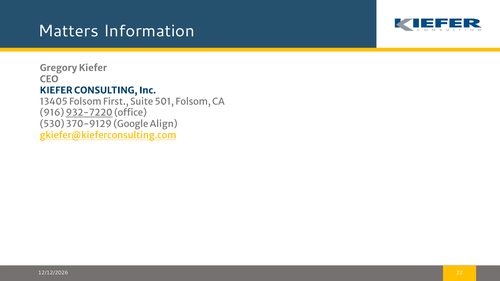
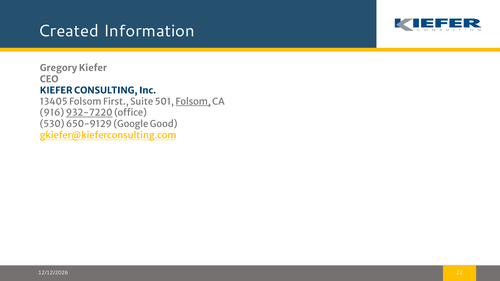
Matters: Matters -> Created
Folsom at (193, 102) underline: none -> present
370-9129: 370-9129 -> 650-9129
Align: Align -> Good
